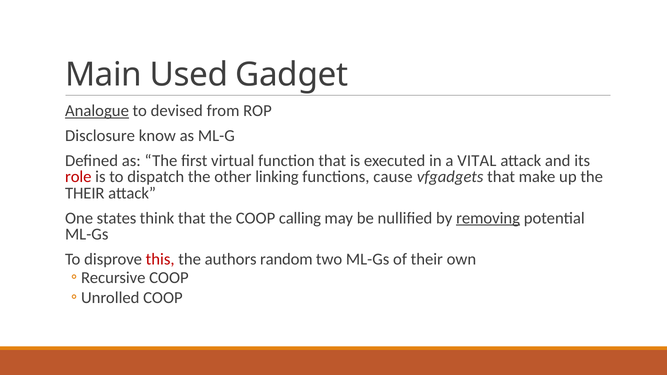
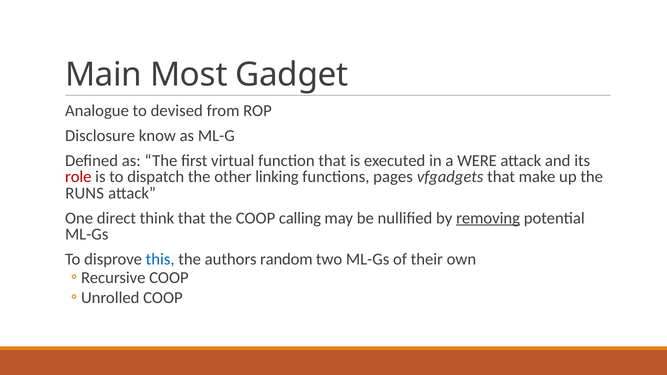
Used: Used -> Most
Analogue underline: present -> none
VITAL: VITAL -> WERE
cause: cause -> pages
THEIR at (85, 193): THEIR -> RUNS
states: states -> direct
this colour: red -> blue
